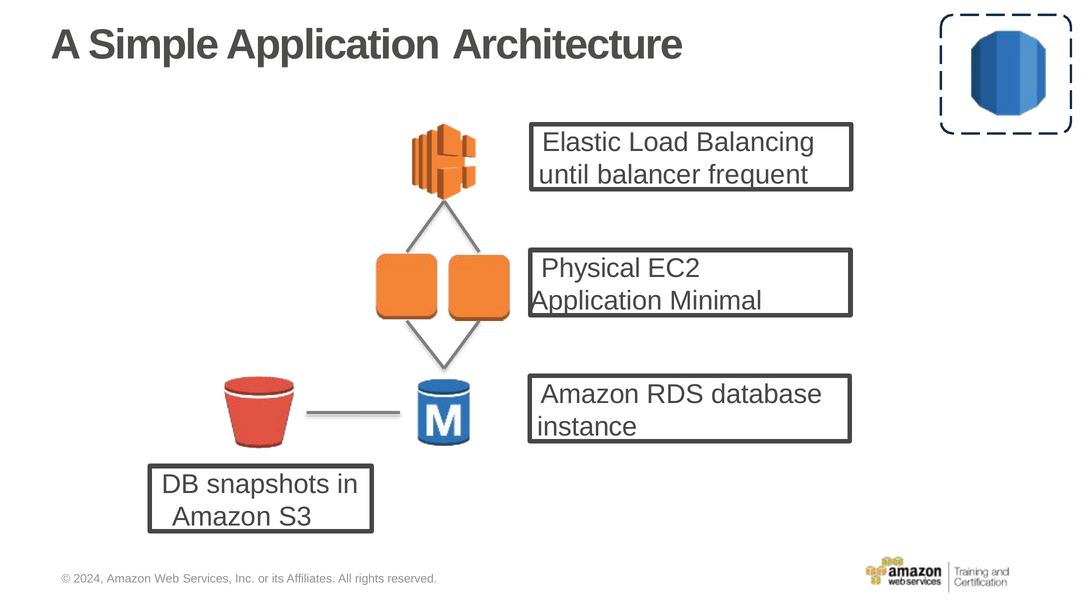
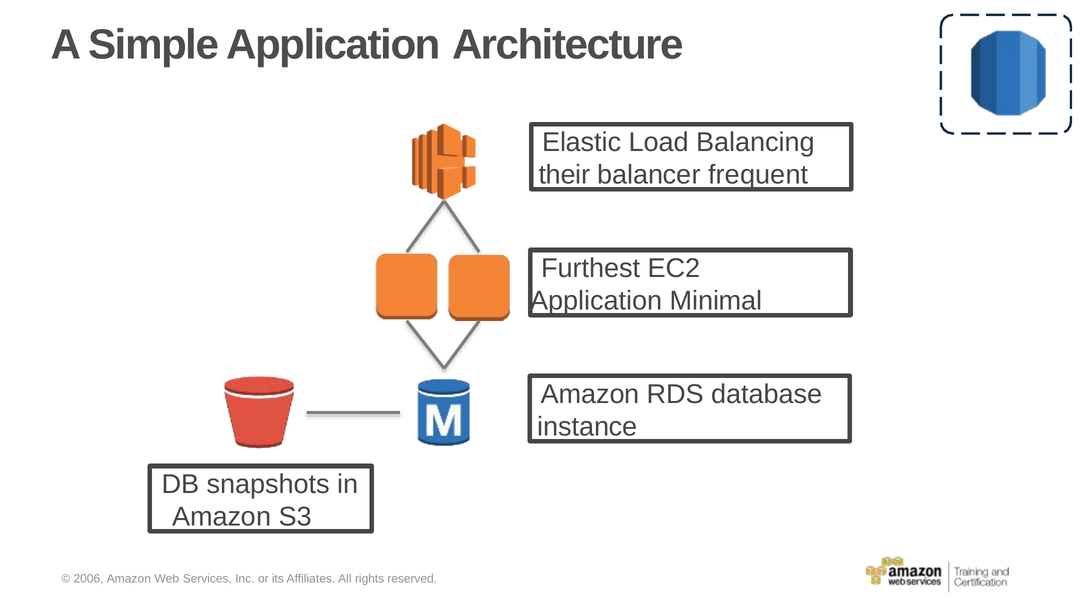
until: until -> their
Physical: Physical -> Furthest
2024: 2024 -> 2006
